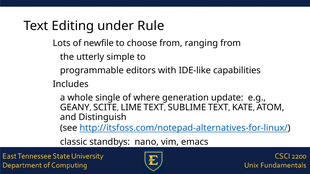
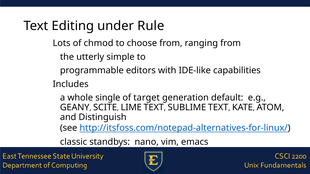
newfile: newfile -> chmod
where: where -> target
update: update -> default
